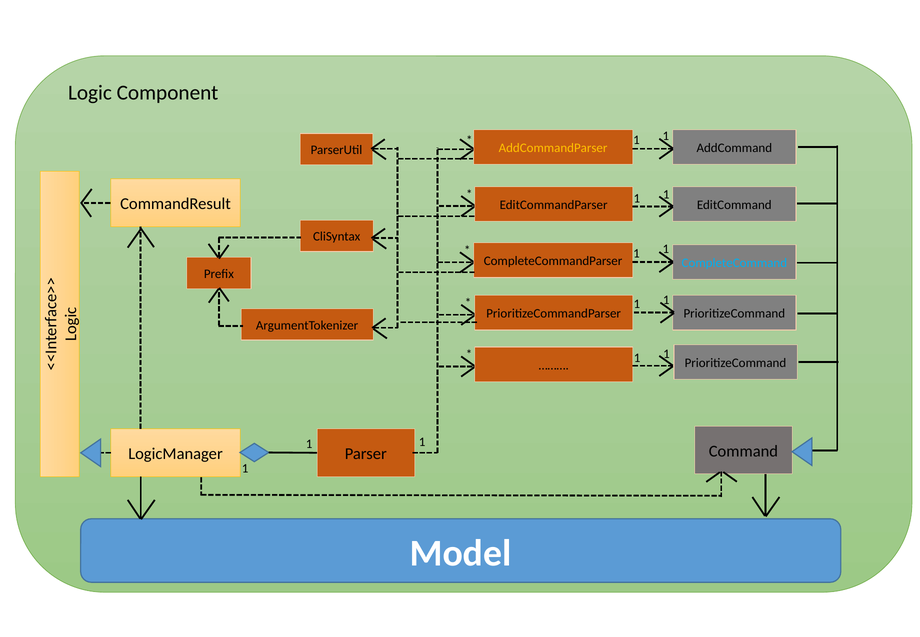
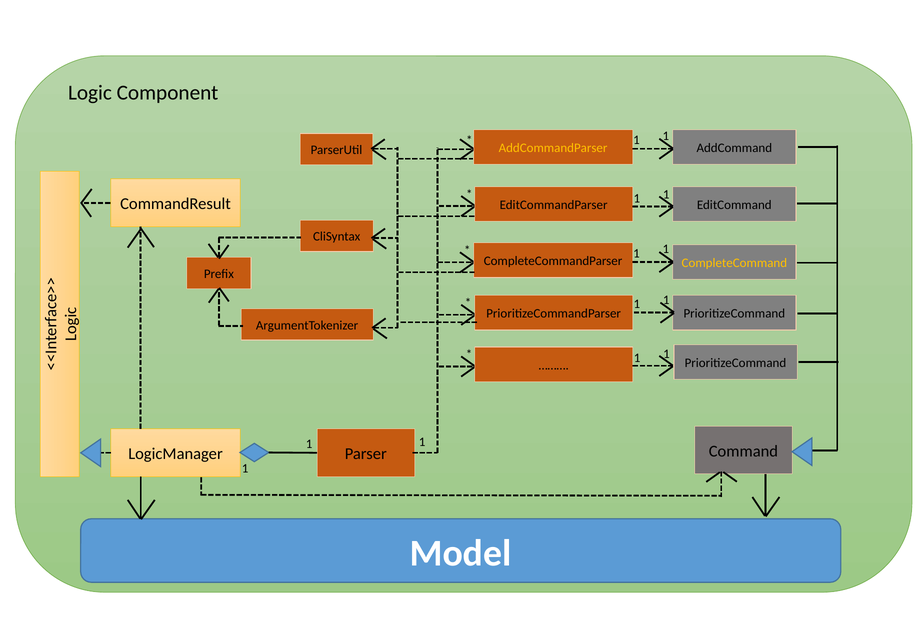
CompleteCommand colour: light blue -> yellow
